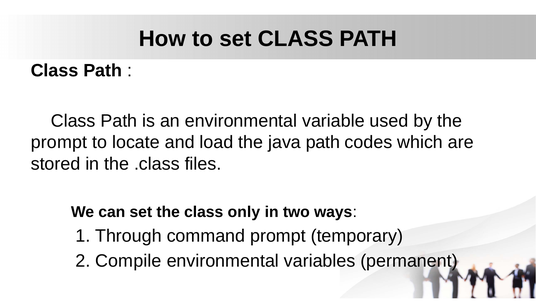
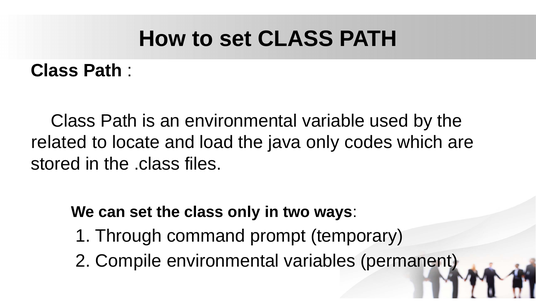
prompt at (59, 142): prompt -> related
java path: path -> only
